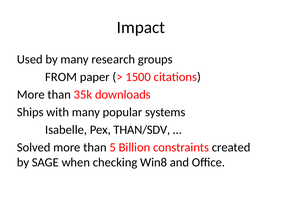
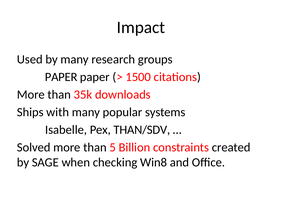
FROM at (61, 77): FROM -> PAPER
